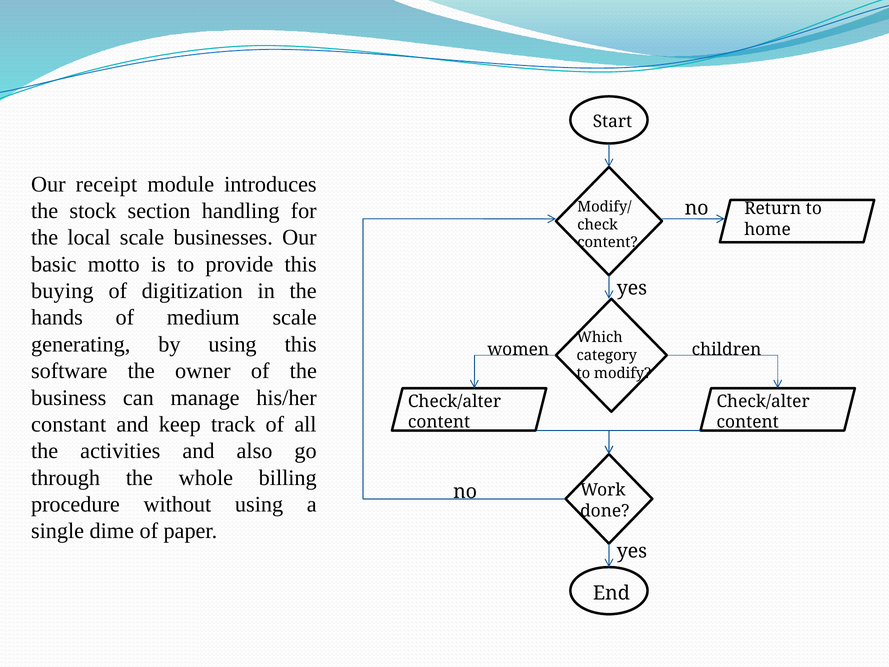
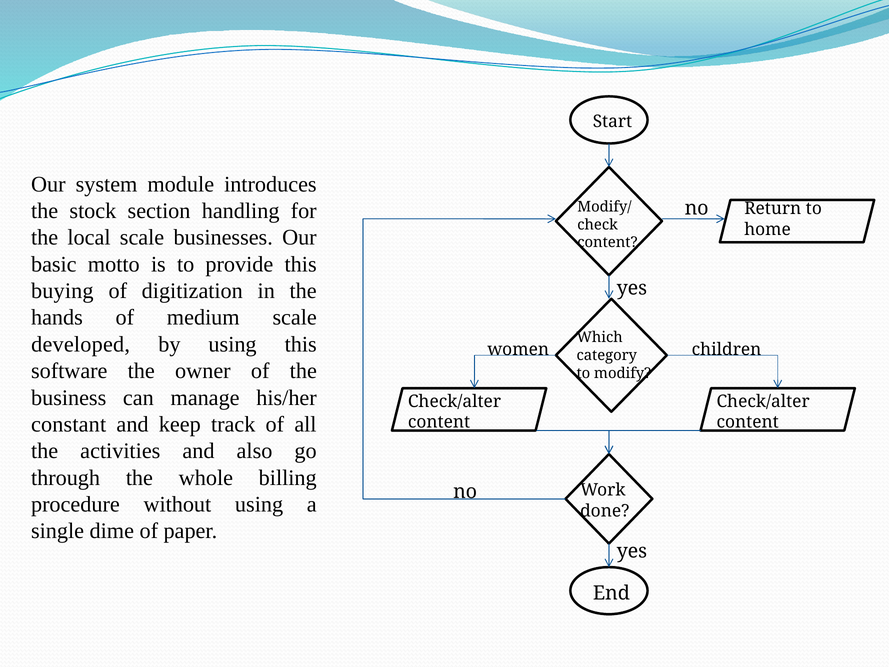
receipt: receipt -> system
generating: generating -> developed
